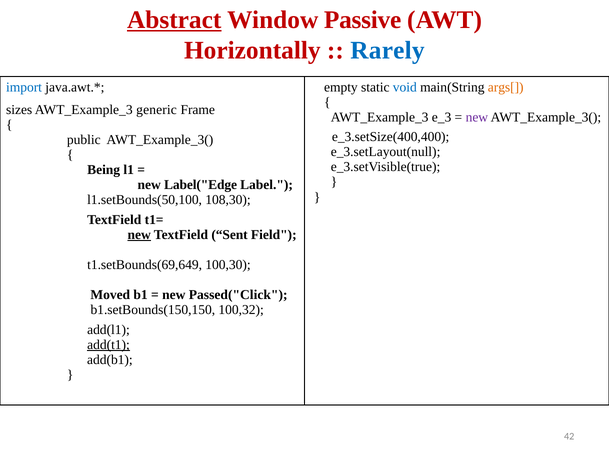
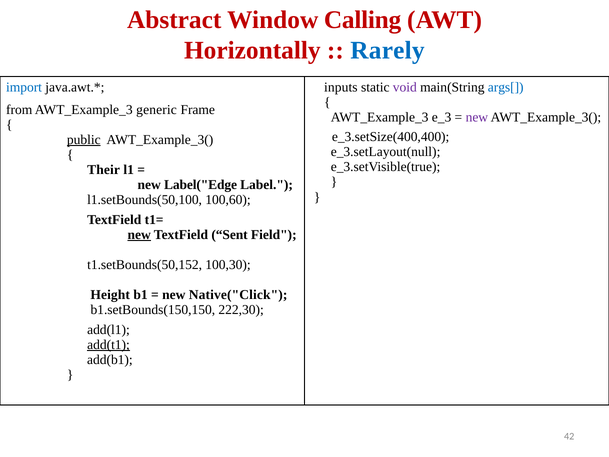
Abstract underline: present -> none
Passive: Passive -> Calling
empty: empty -> inputs
void colour: blue -> purple
args[ colour: orange -> blue
sizes: sizes -> from
public underline: none -> present
Being: Being -> Their
108,30: 108,30 -> 100,60
t1.setBounds(69,649: t1.setBounds(69,649 -> t1.setBounds(50,152
Moved: Moved -> Height
Passed("Click: Passed("Click -> Native("Click
100,32: 100,32 -> 222,30
